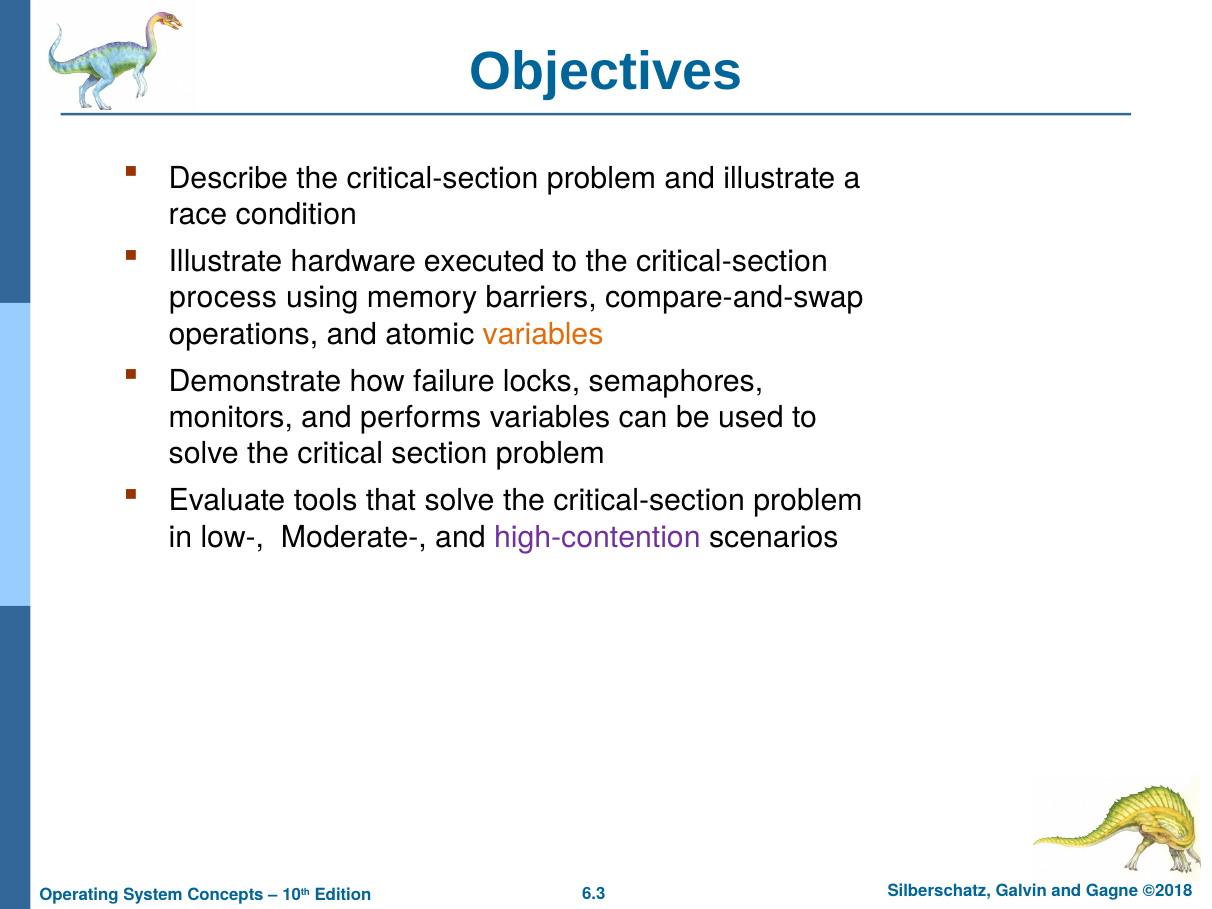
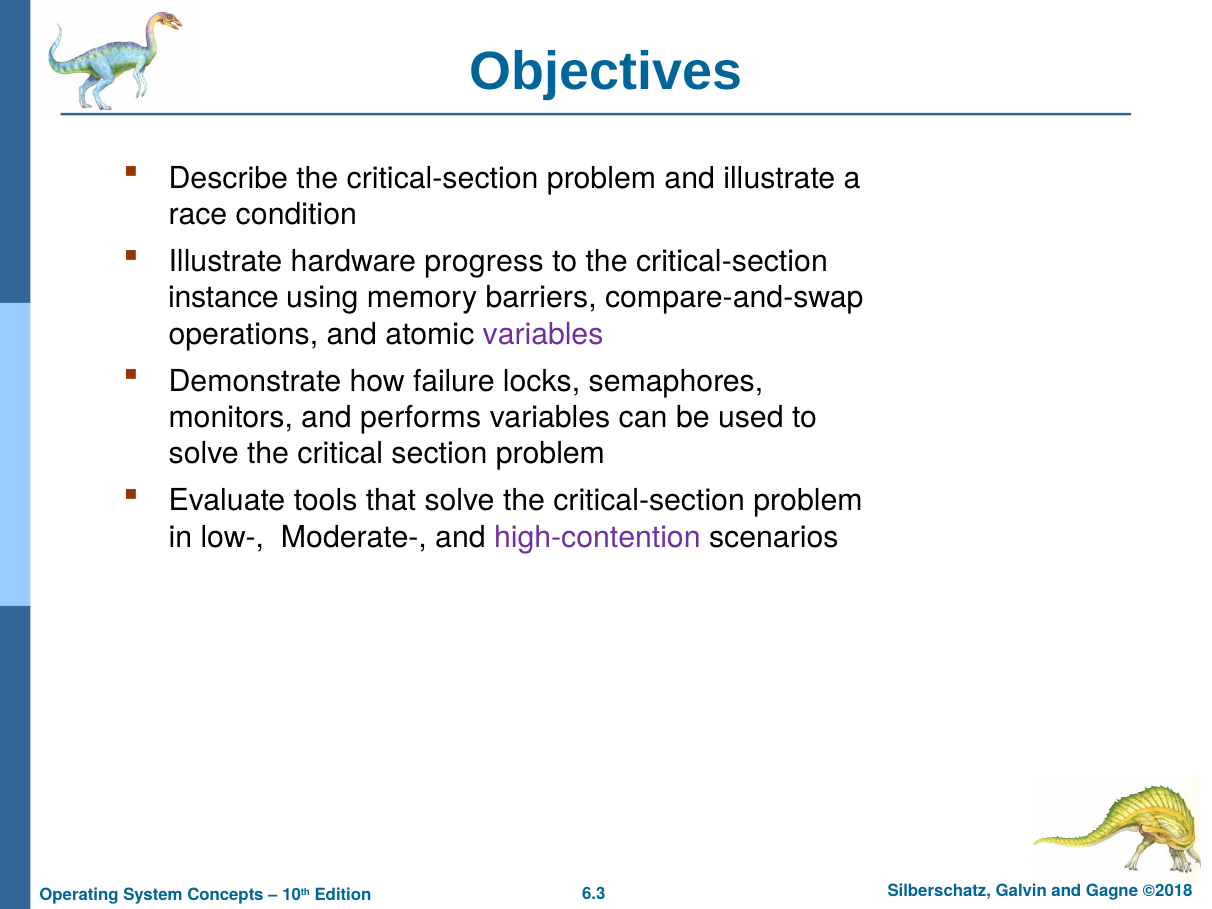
executed: executed -> progress
process: process -> instance
variables at (543, 334) colour: orange -> purple
